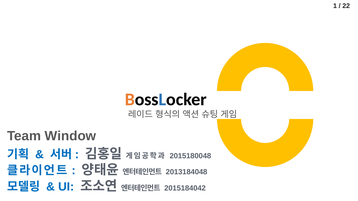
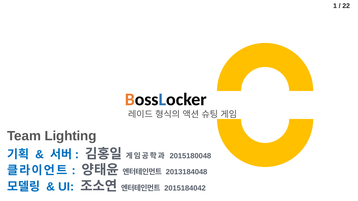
Window: Window -> Lighting
